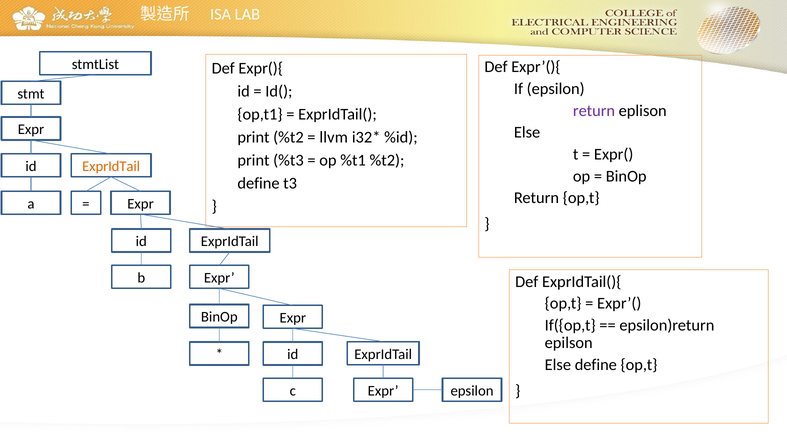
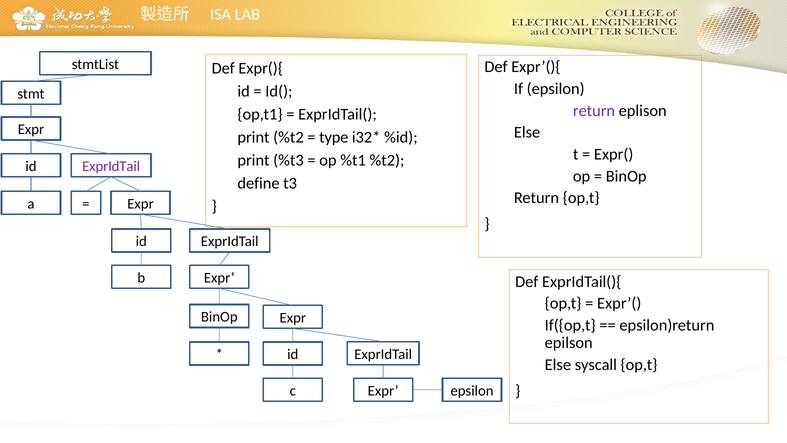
llvm: llvm -> type
ExprIdTail at (111, 166) colour: orange -> purple
Else define: define -> syscall
